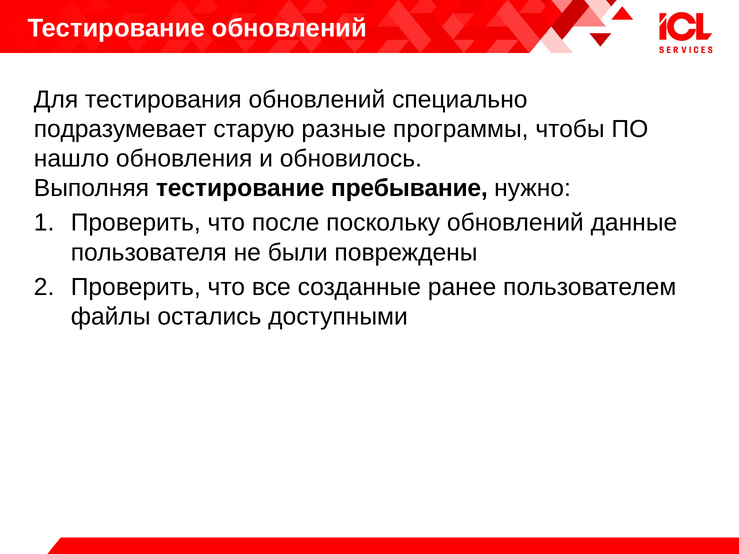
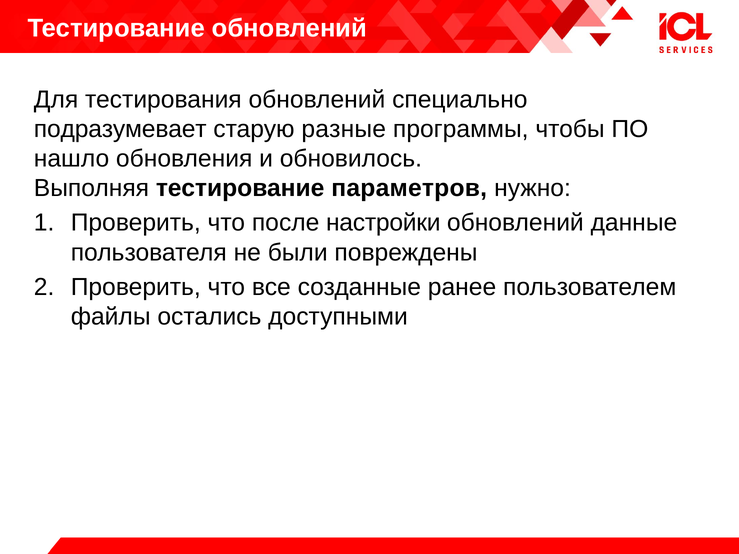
пребывание: пребывание -> параметров
поскольку: поскольку -> настройки
